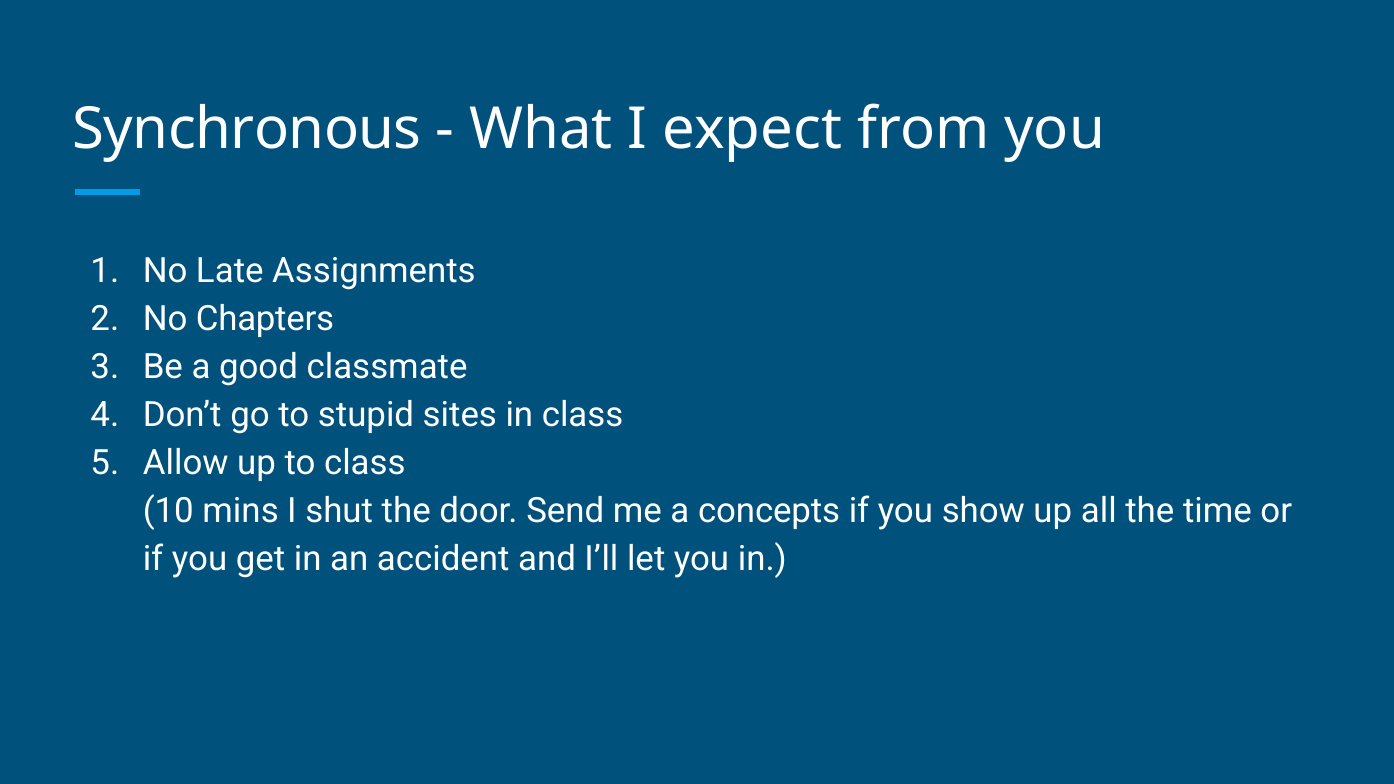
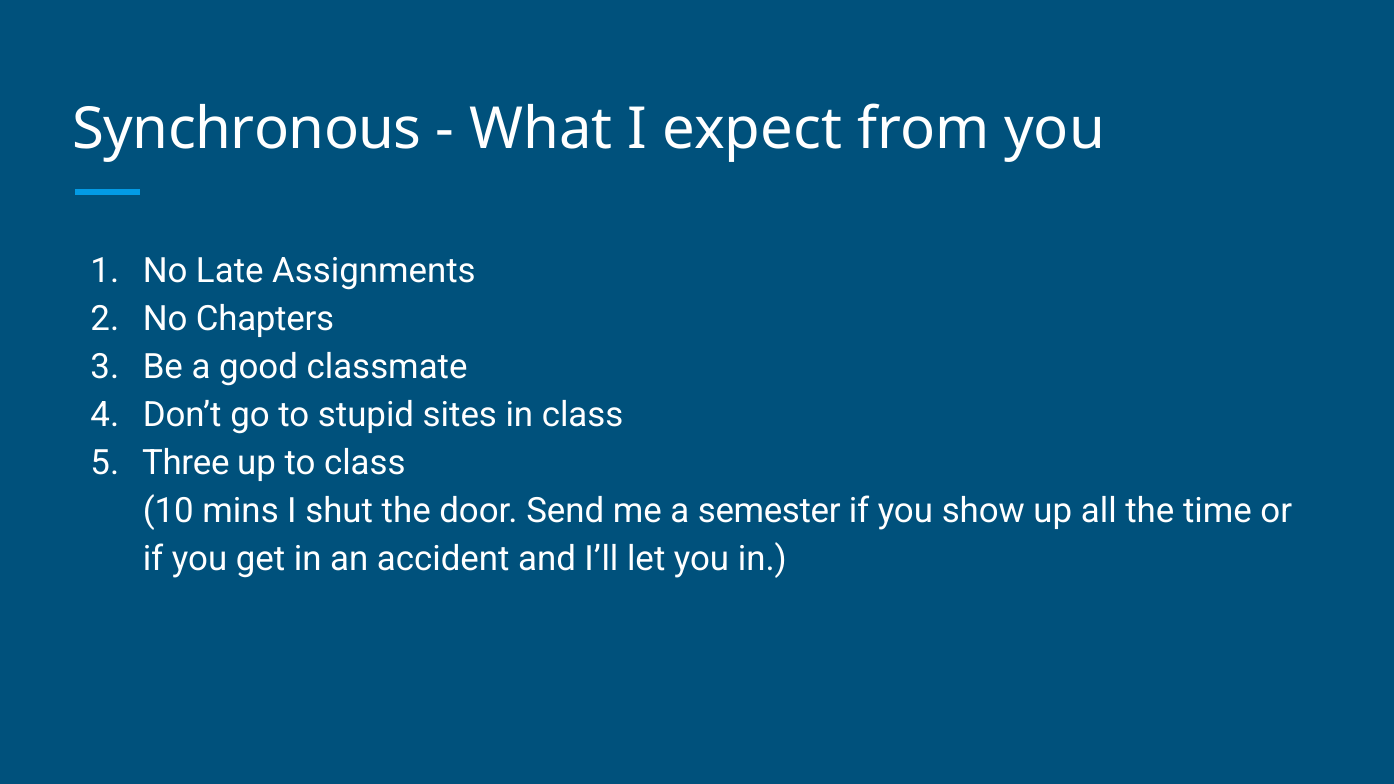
Allow: Allow -> Three
concepts: concepts -> semester
